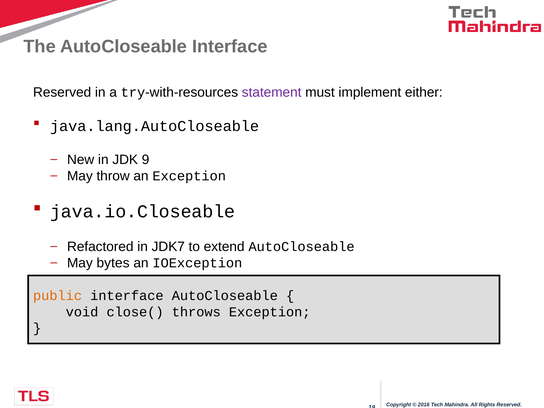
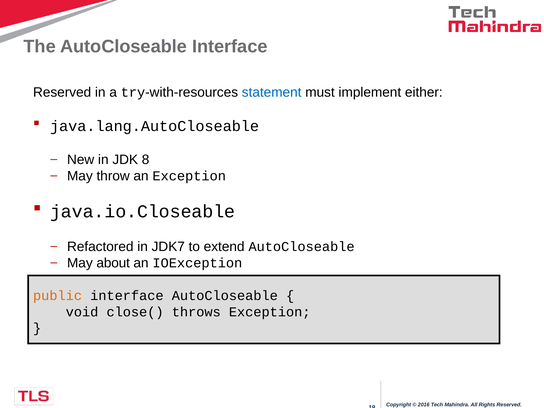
statement colour: purple -> blue
9: 9 -> 8
bytes: bytes -> about
